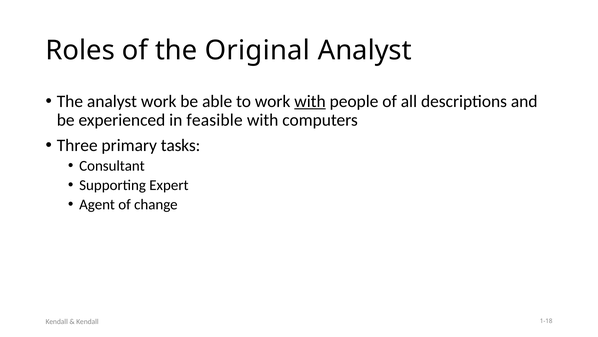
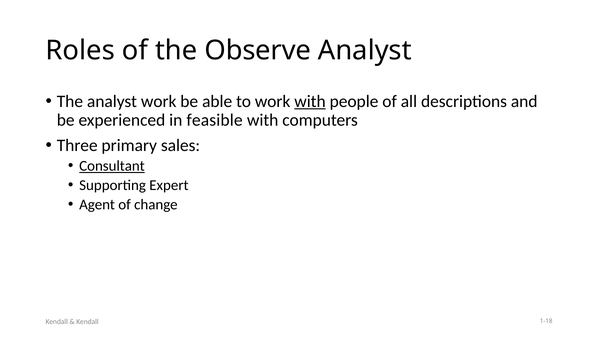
Original: Original -> Observe
tasks: tasks -> sales
Consultant underline: none -> present
